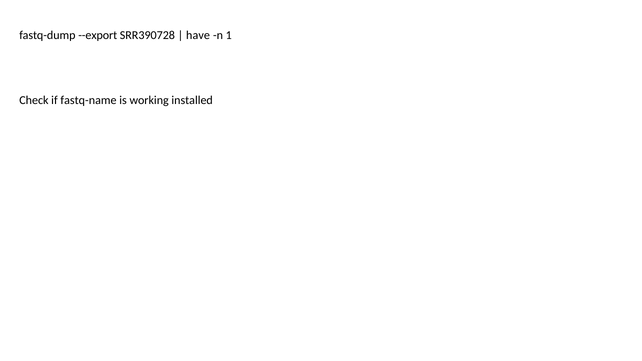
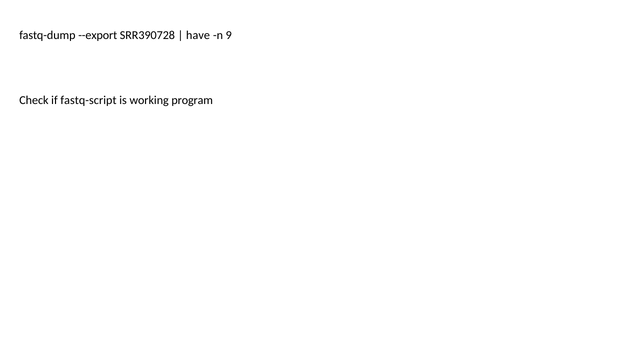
1: 1 -> 9
fastq-name: fastq-name -> fastq-script
installed: installed -> program
